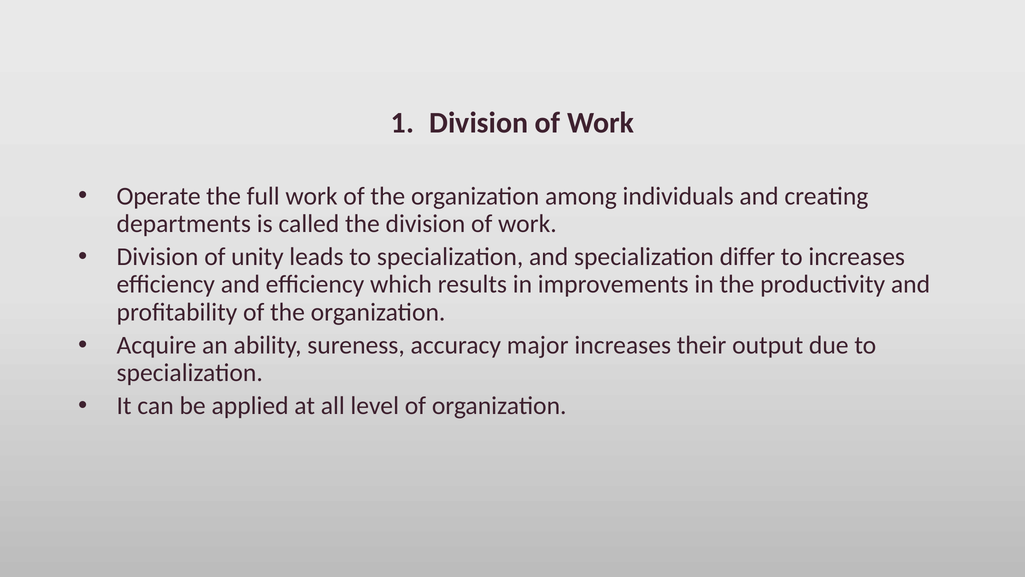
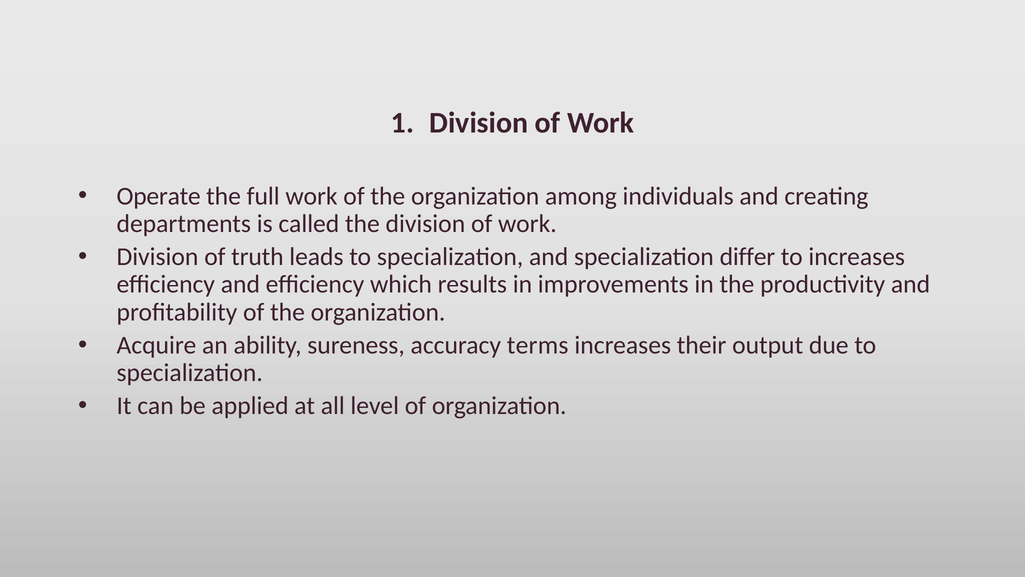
unity: unity -> truth
major: major -> terms
